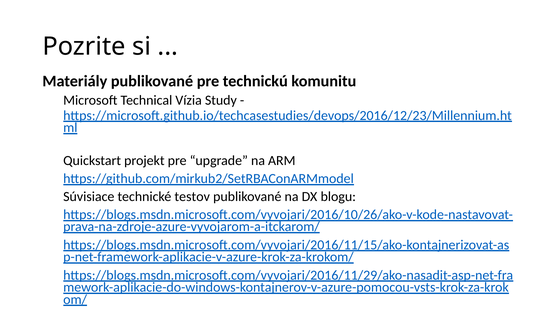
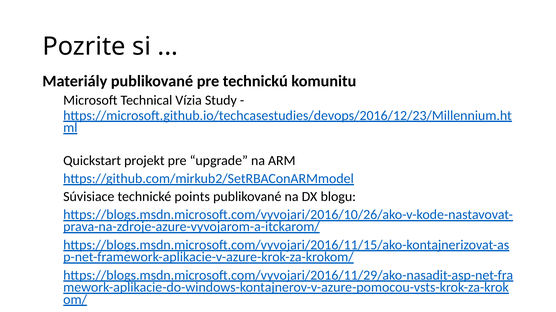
testov: testov -> points
